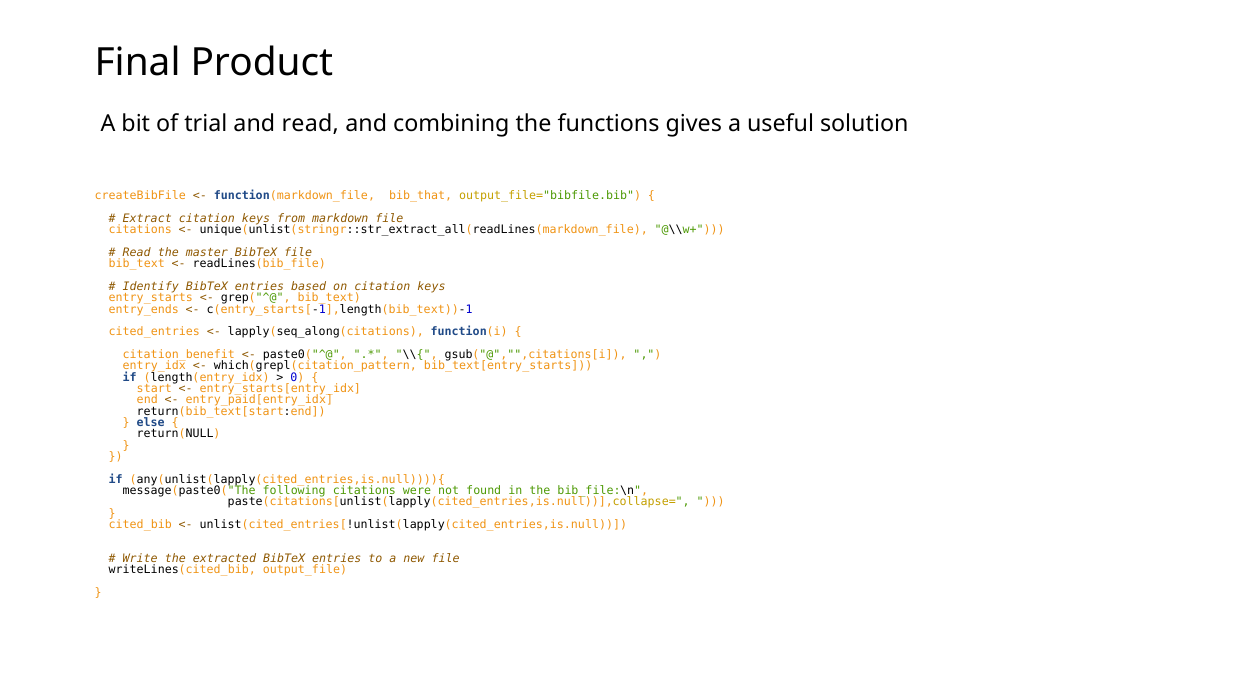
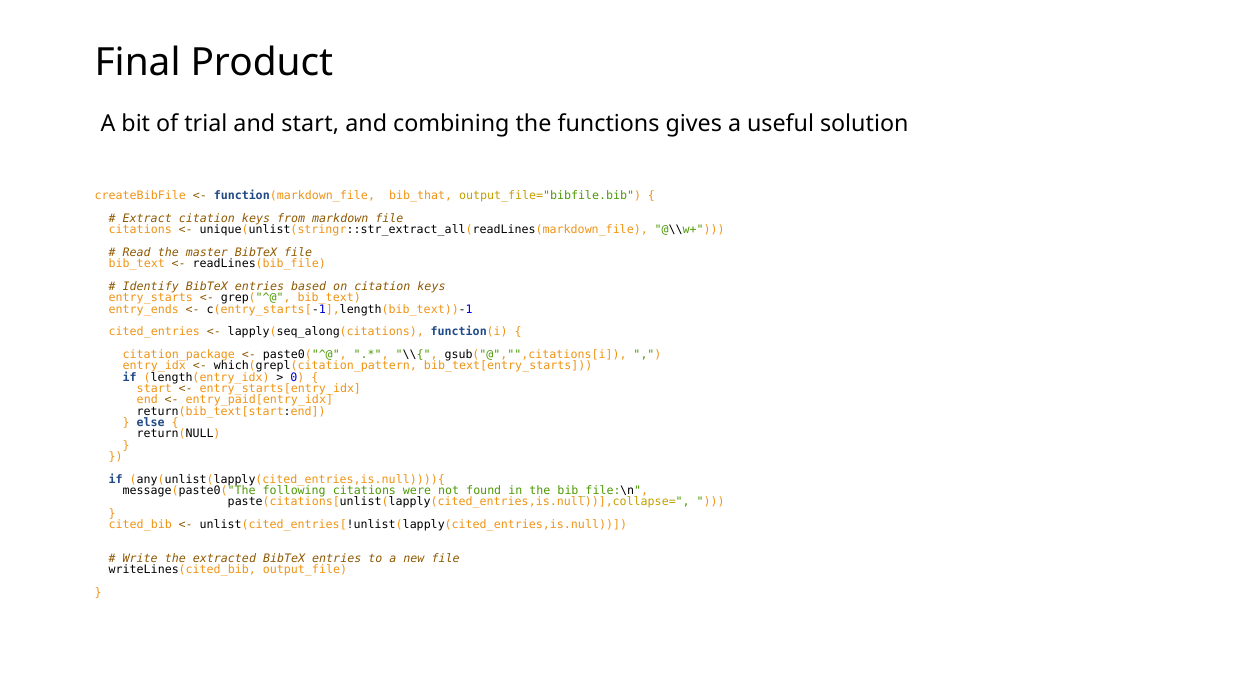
and read: read -> start
citation_benefit: citation_benefit -> citation_package
